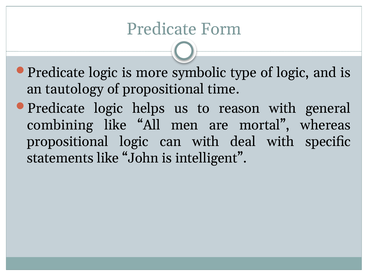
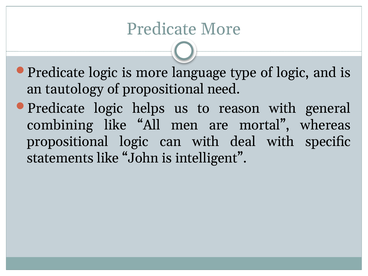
Predicate Form: Form -> More
symbolic: symbolic -> language
time: time -> need
